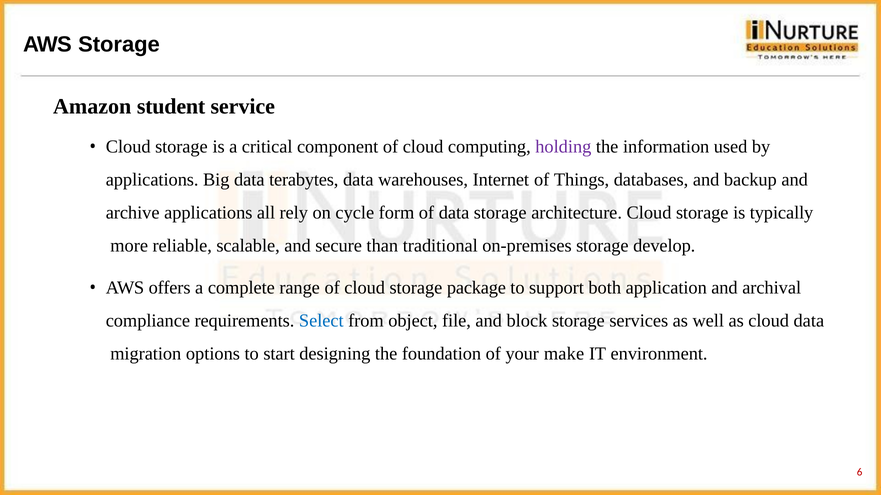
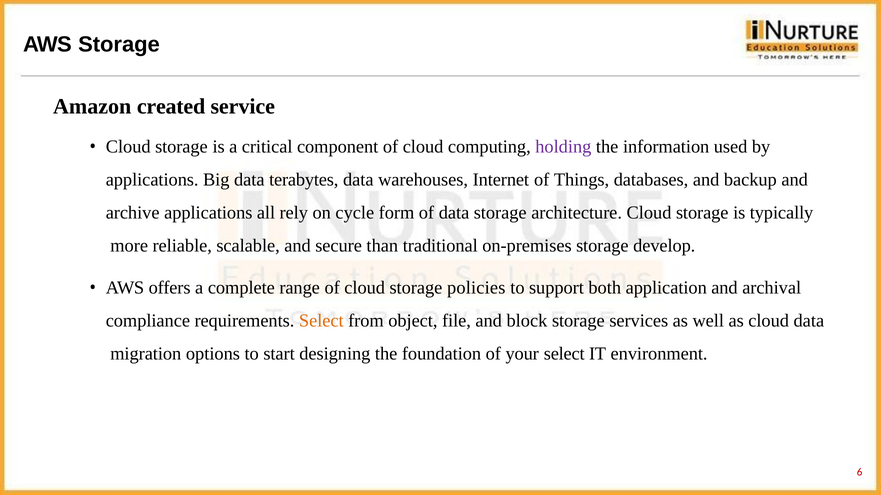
student: student -> created
package: package -> policies
Select at (321, 321) colour: blue -> orange
your make: make -> select
